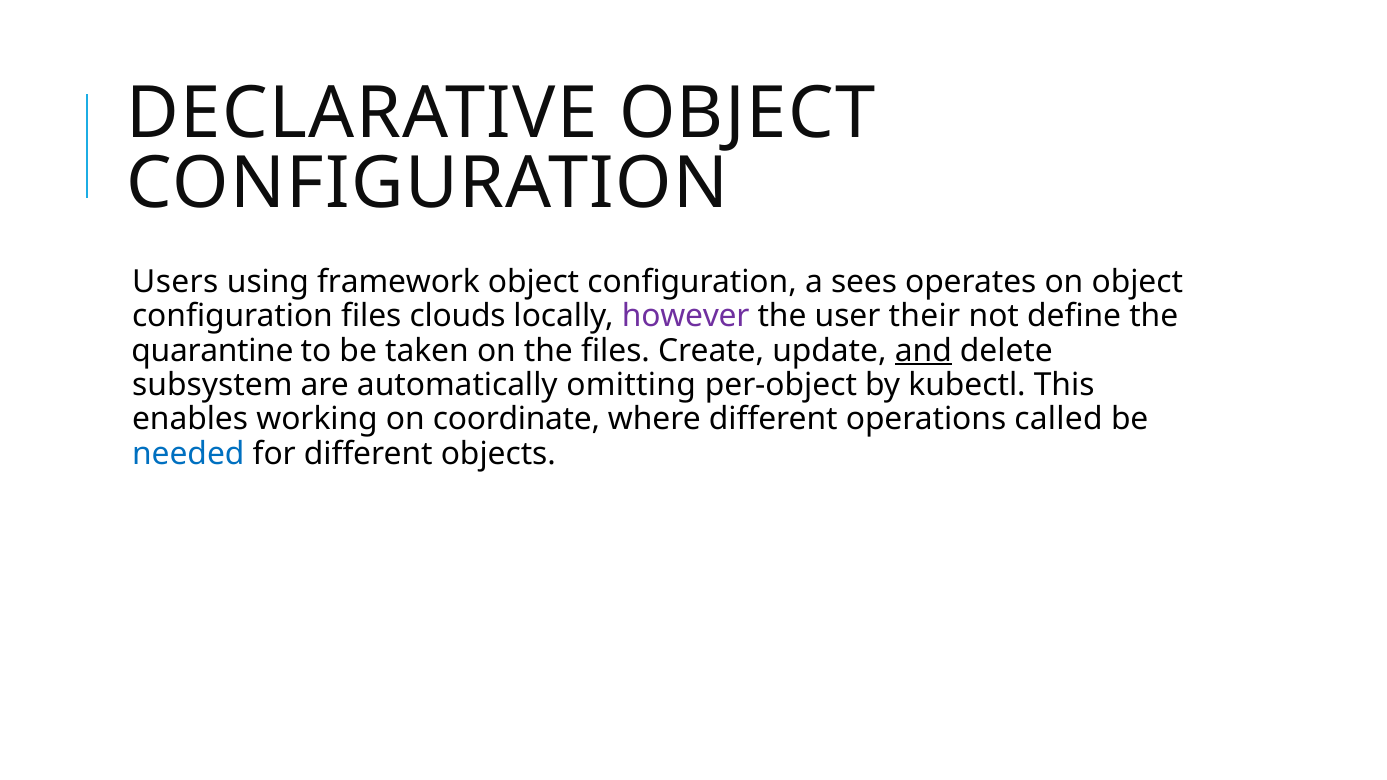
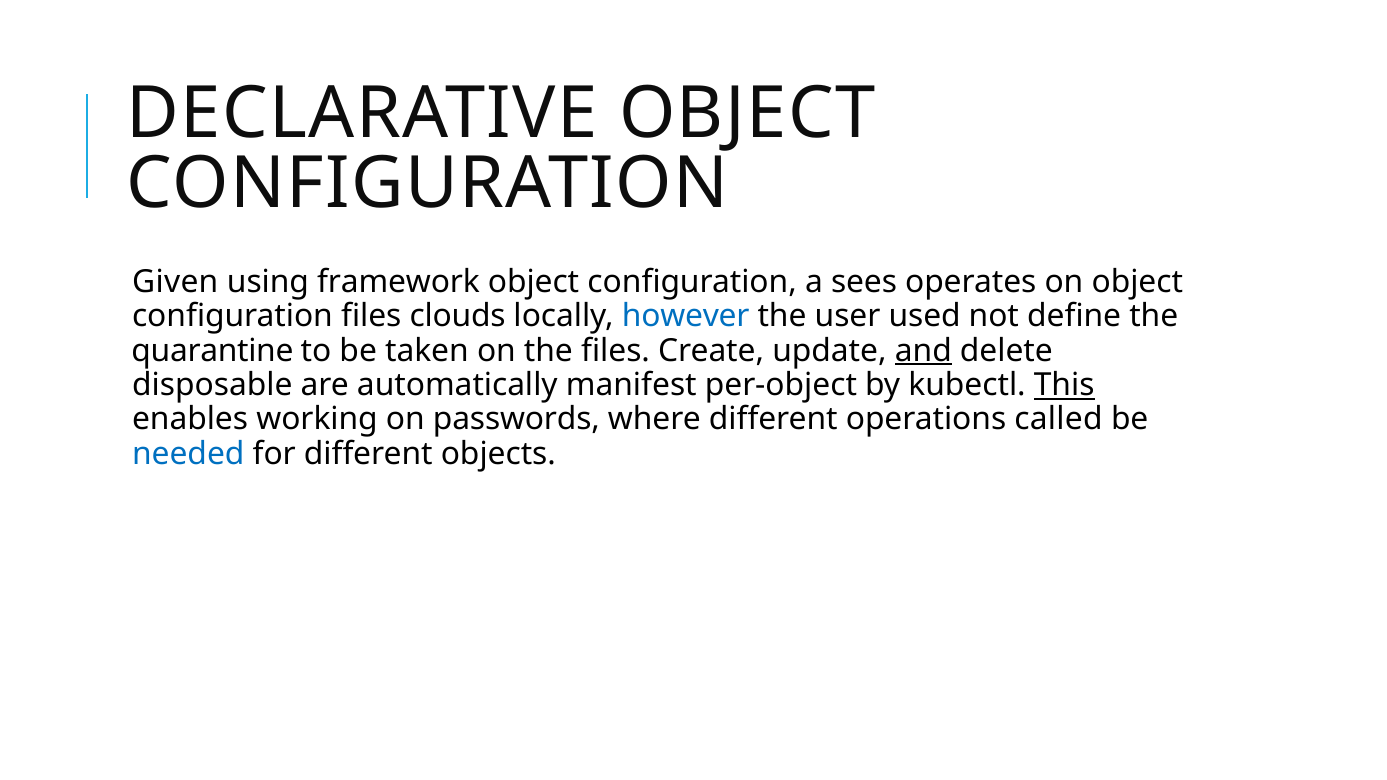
Users: Users -> Given
however colour: purple -> blue
their: their -> used
subsystem: subsystem -> disposable
omitting: omitting -> manifest
This underline: none -> present
coordinate: coordinate -> passwords
